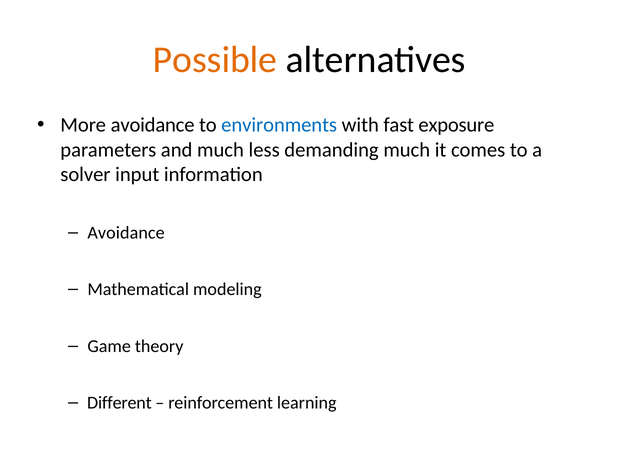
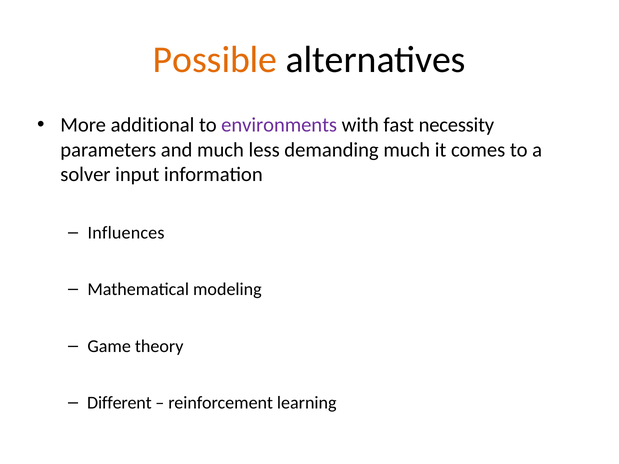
More avoidance: avoidance -> additional
environments colour: blue -> purple
exposure: exposure -> necessity
Avoidance at (126, 233): Avoidance -> Influences
